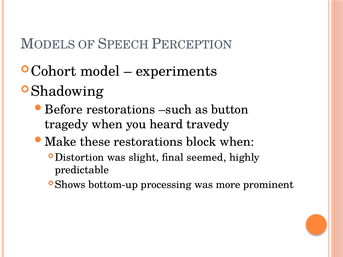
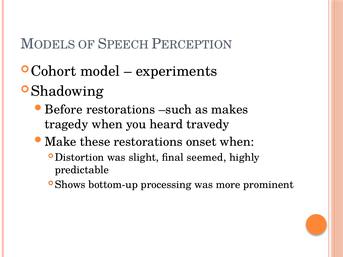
button: button -> makes
block: block -> onset
